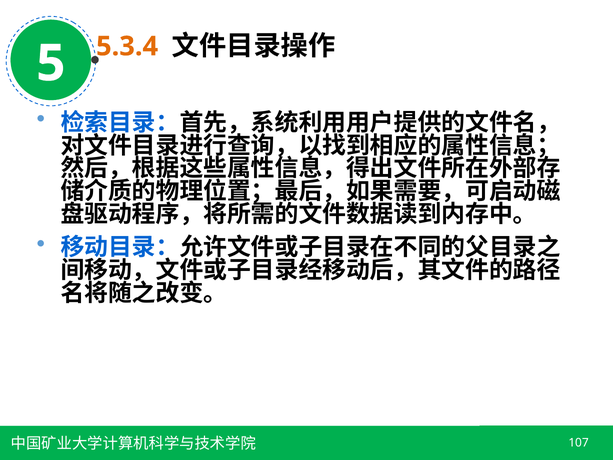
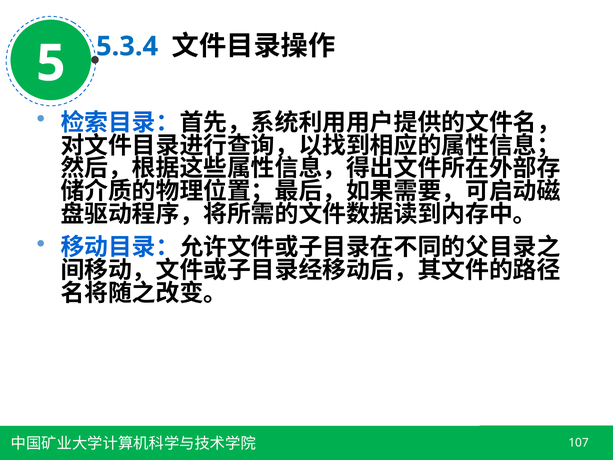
5.3.4 colour: orange -> blue
